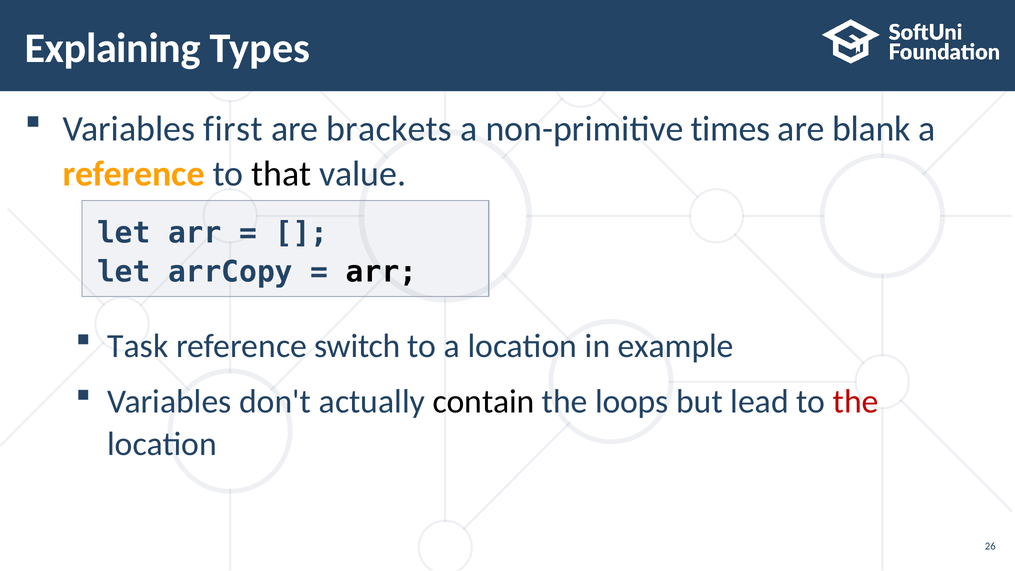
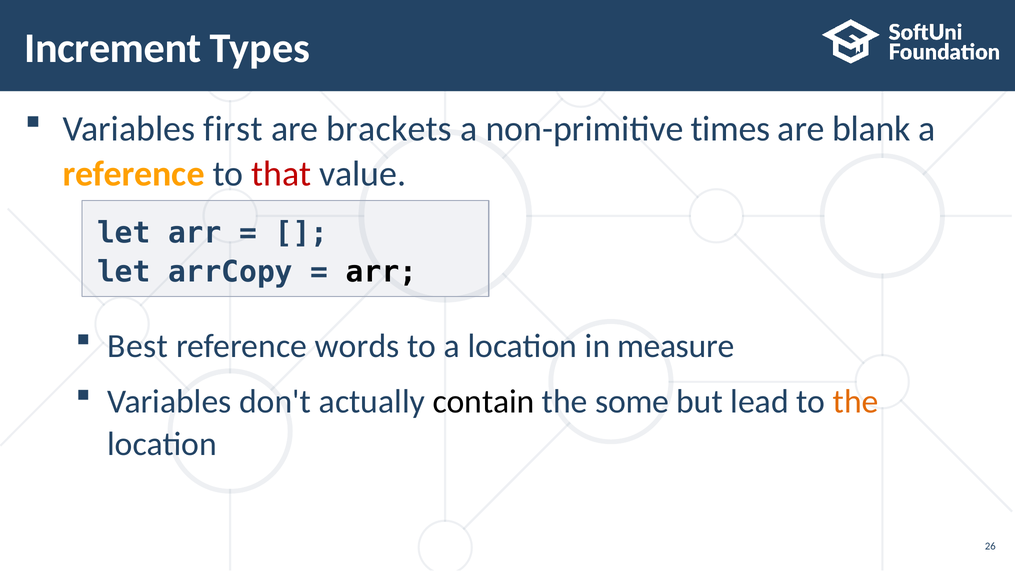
Explaining: Explaining -> Increment
that colour: black -> red
Task: Task -> Best
switch: switch -> words
example: example -> measure
loops: loops -> some
the at (856, 402) colour: red -> orange
